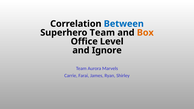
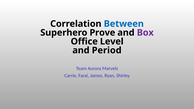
Superhero Team: Team -> Prove
Box colour: orange -> purple
Ignore: Ignore -> Period
